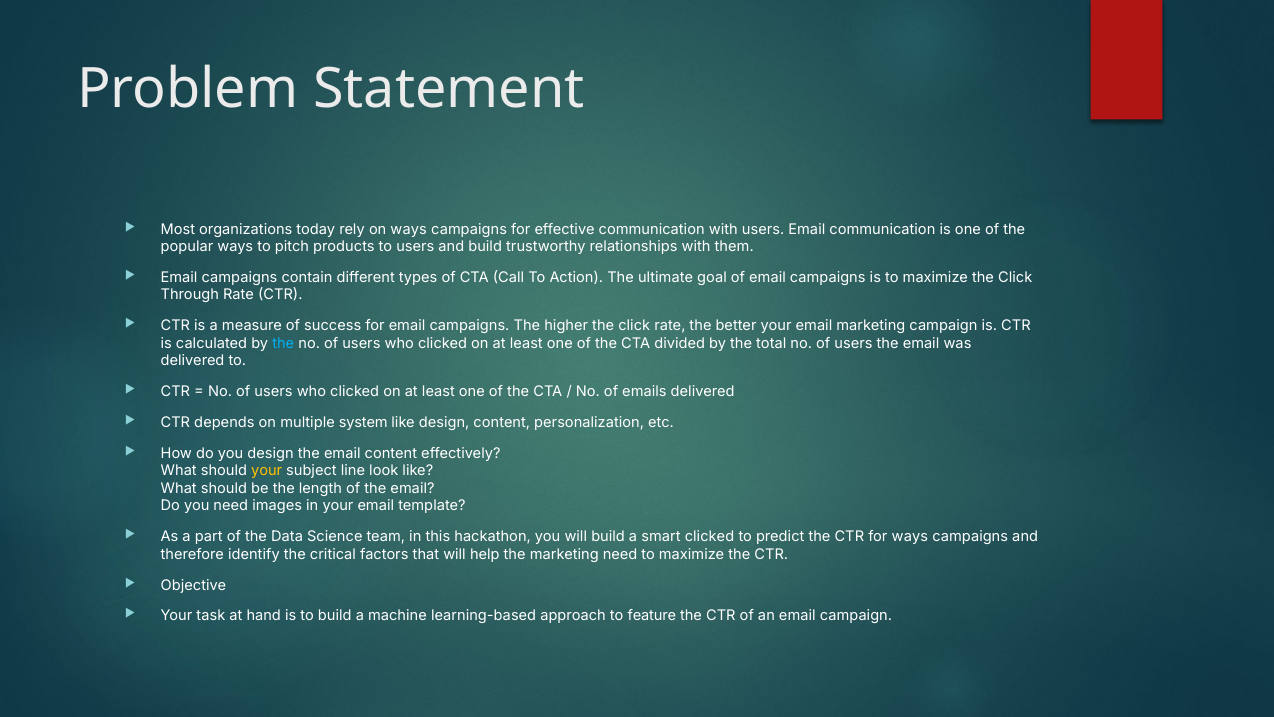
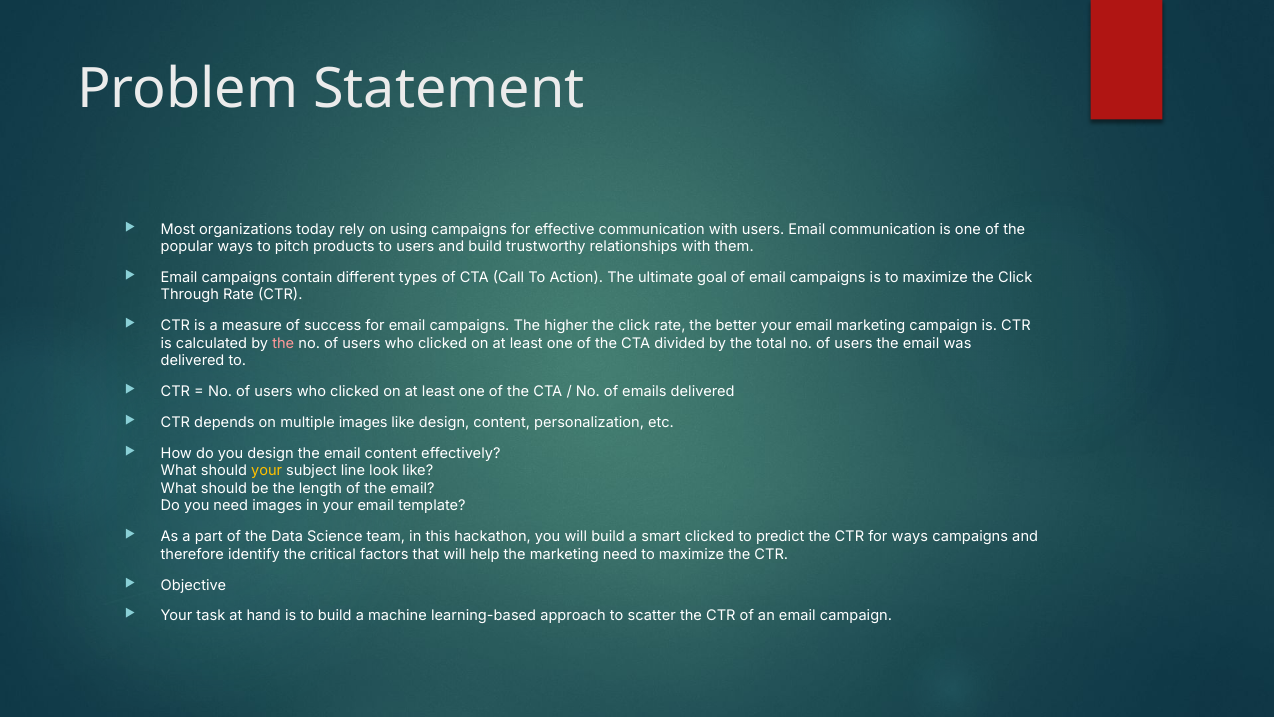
on ways: ways -> using
the at (283, 343) colour: light blue -> pink
multiple system: system -> images
feature: feature -> scatter
